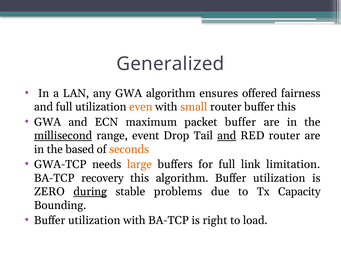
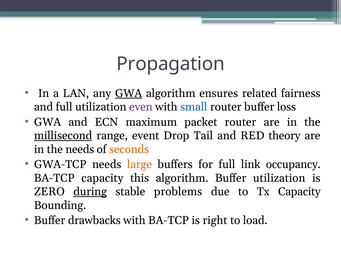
Generalized: Generalized -> Propagation
GWA at (129, 93) underline: none -> present
offered: offered -> related
even colour: orange -> purple
small colour: orange -> blue
buffer this: this -> loss
packet buffer: buffer -> router
and at (227, 136) underline: present -> none
RED router: router -> theory
the based: based -> needs
limitation: limitation -> occupancy
BA-TCP recovery: recovery -> capacity
utilization at (94, 220): utilization -> drawbacks
